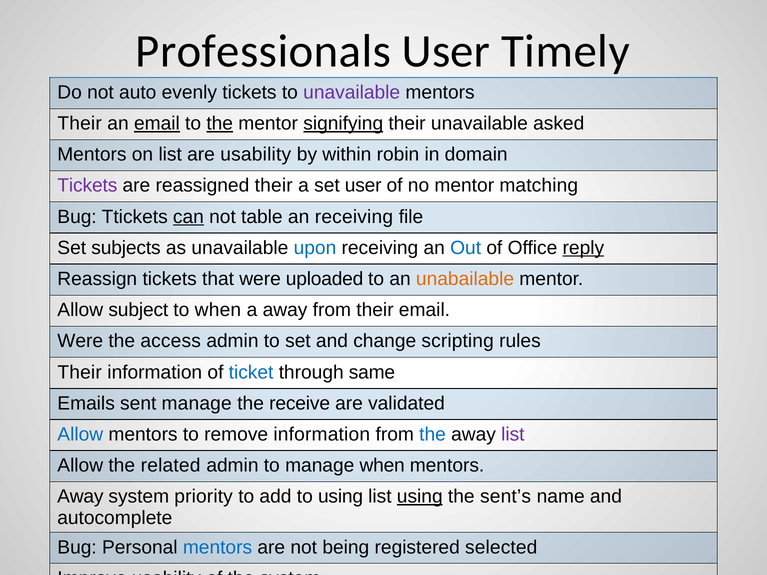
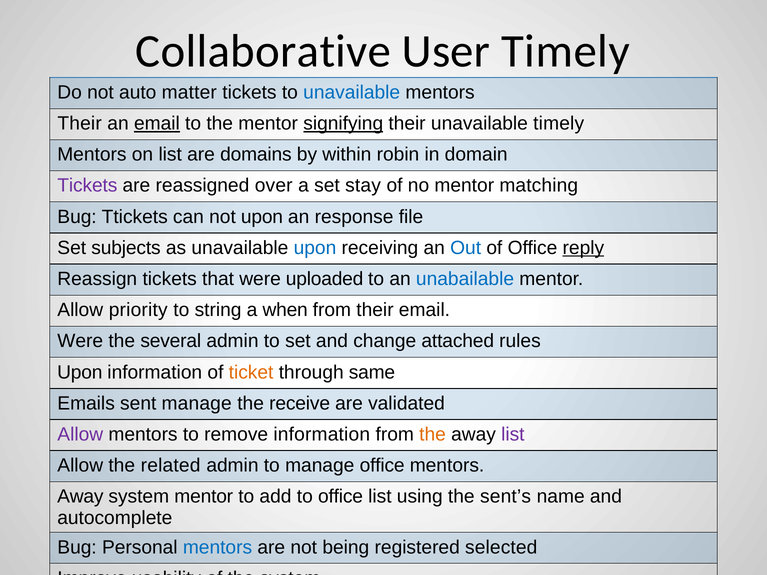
Professionals: Professionals -> Collaborative
evenly: evenly -> matter
unavailable at (352, 92) colour: purple -> blue
the at (220, 124) underline: present -> none
unavailable asked: asked -> timely
are usability: usability -> domains
reassigned their: their -> over
set user: user -> stay
can underline: present -> none
not table: table -> upon
an receiving: receiving -> response
unabailable colour: orange -> blue
subject: subject -> priority
to when: when -> string
a away: away -> when
access: access -> several
scripting: scripting -> attached
Their at (80, 372): Their -> Upon
ticket colour: blue -> orange
Allow at (80, 435) colour: blue -> purple
the at (433, 435) colour: blue -> orange
manage when: when -> office
system priority: priority -> mentor
to using: using -> office
using at (420, 497) underline: present -> none
